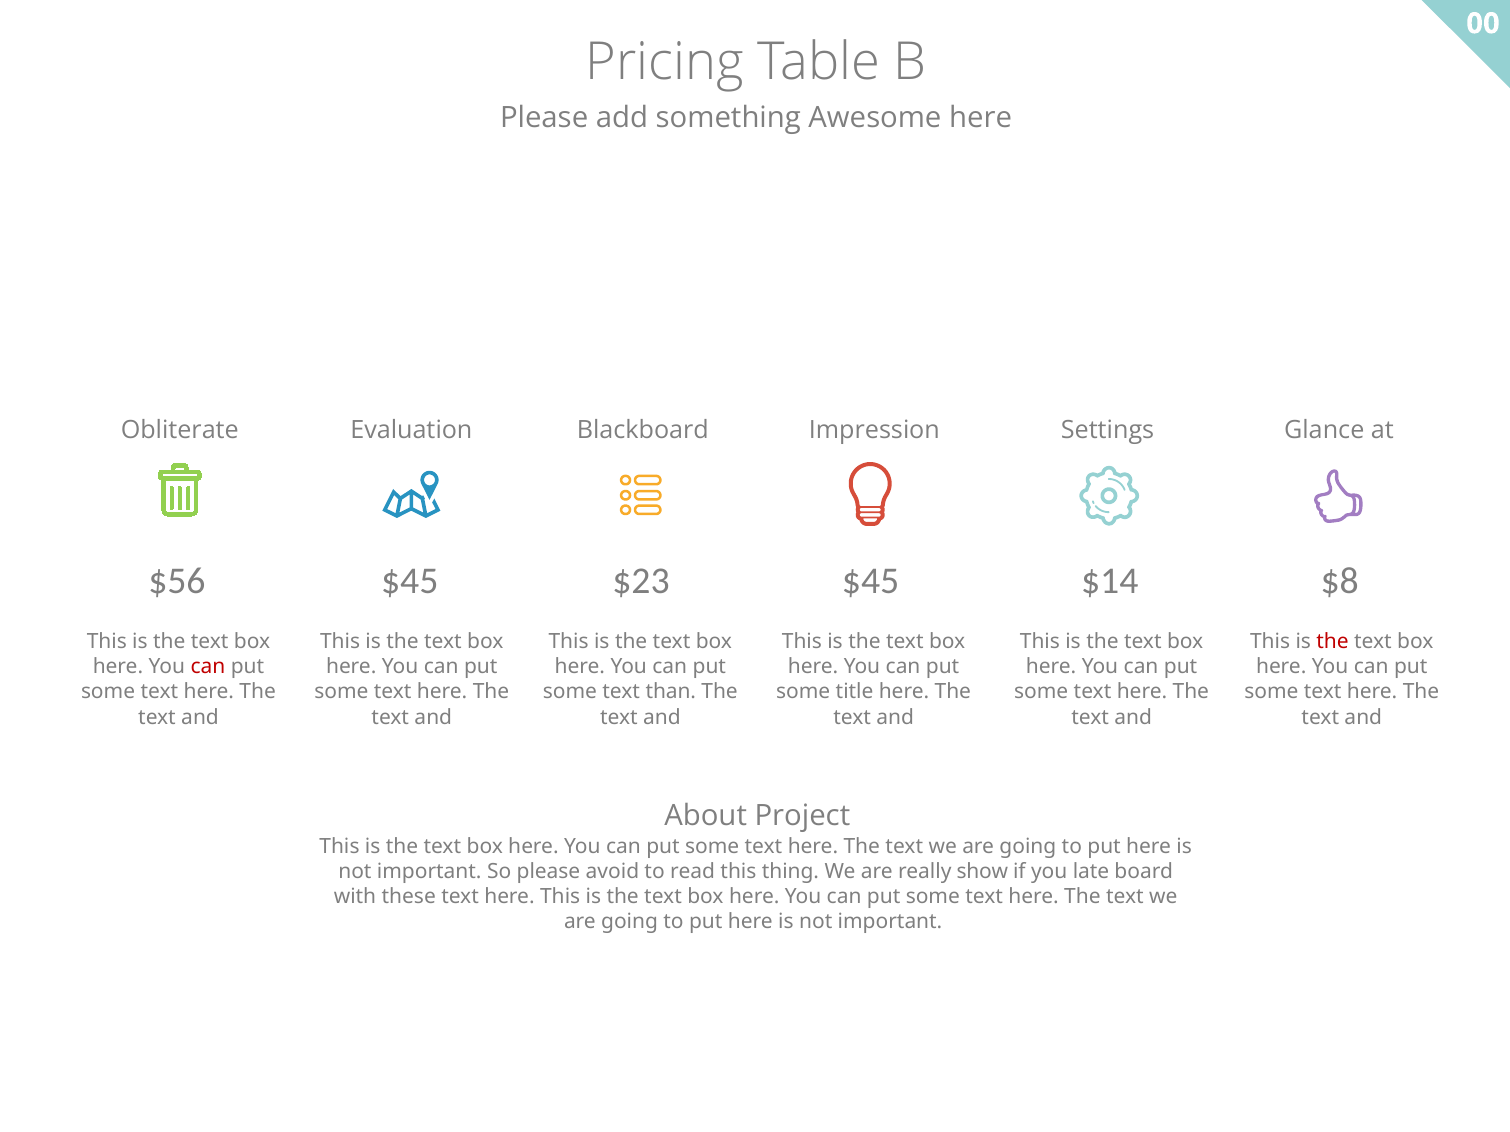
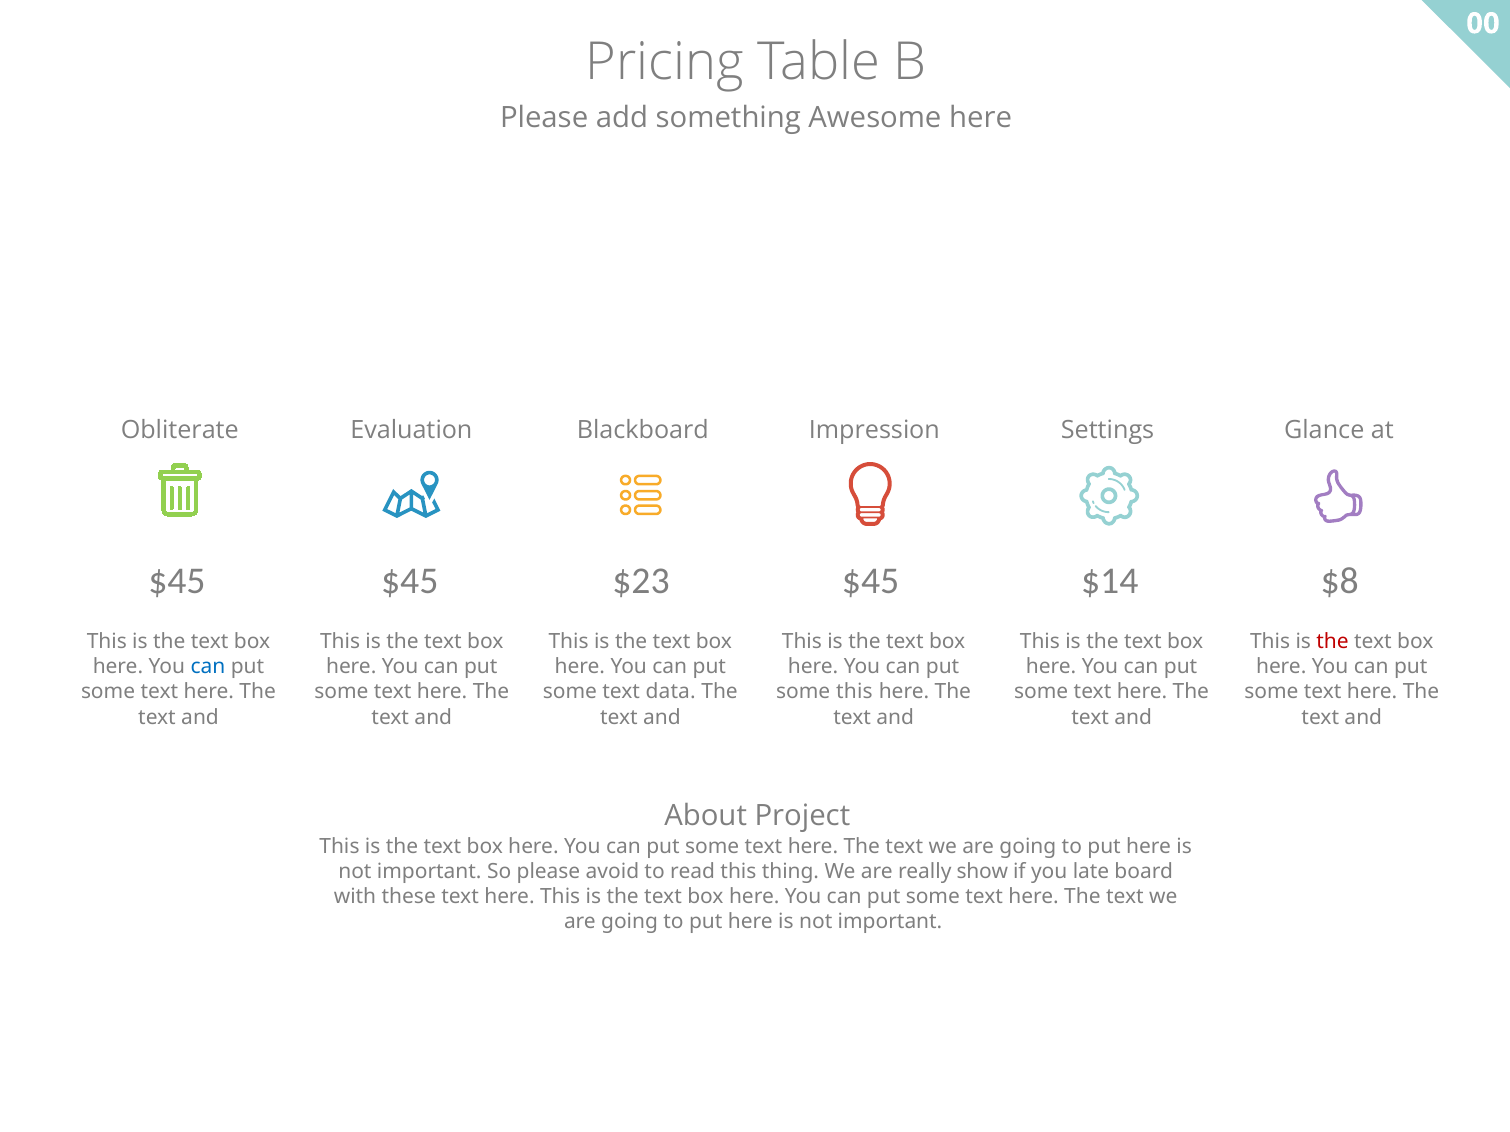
$56 at (177, 582): $56 -> $45
can at (208, 667) colour: red -> blue
than: than -> data
some title: title -> this
